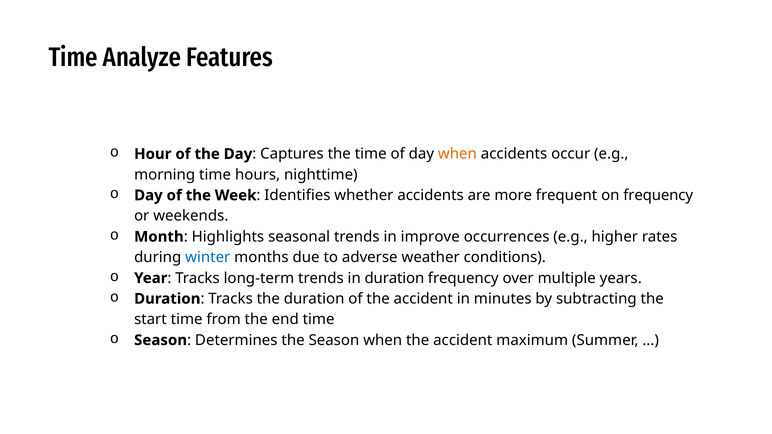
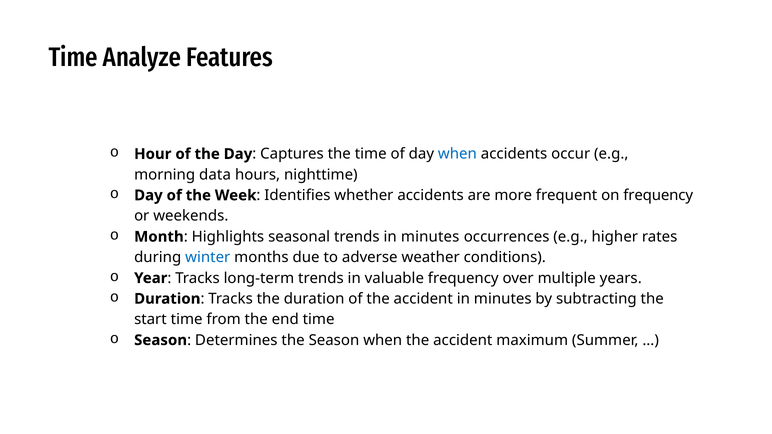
when at (457, 154) colour: orange -> blue
morning time: time -> data
trends in improve: improve -> minutes
in duration: duration -> valuable
